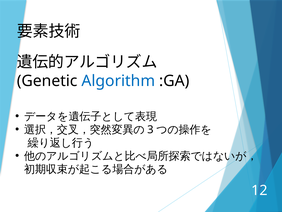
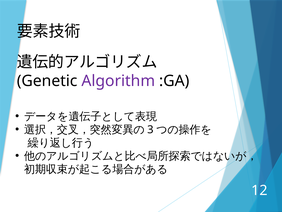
Algorithm colour: blue -> purple
